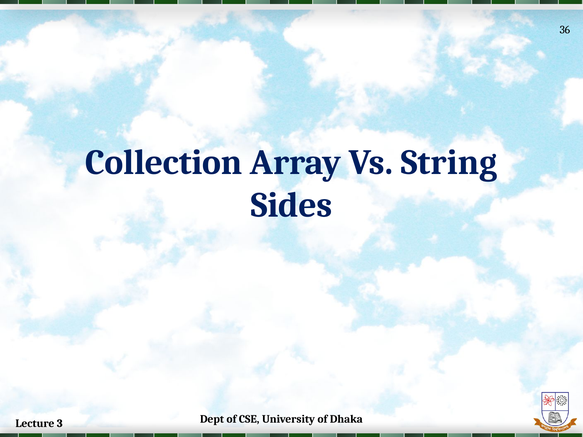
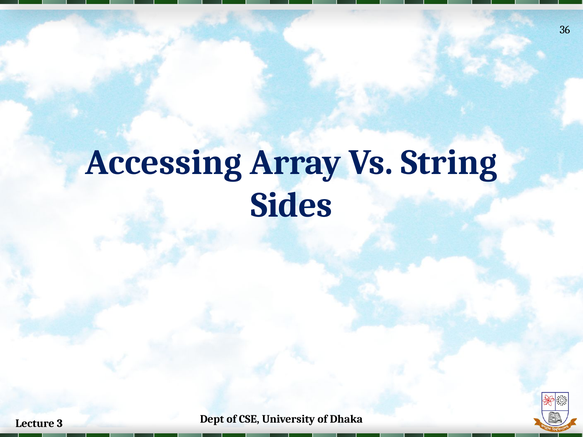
Collection: Collection -> Accessing
